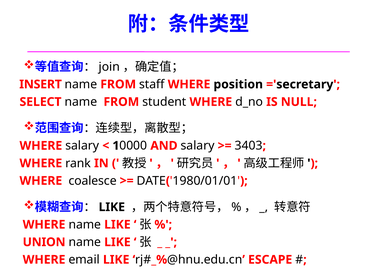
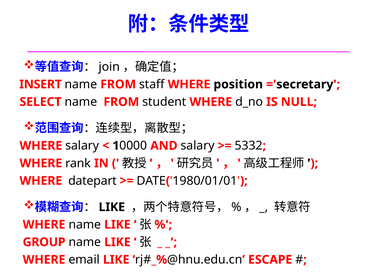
3403: 3403 -> 5332
coalesce: coalesce -> datepart
UNION: UNION -> GROUP
